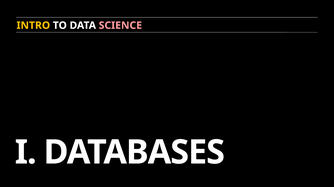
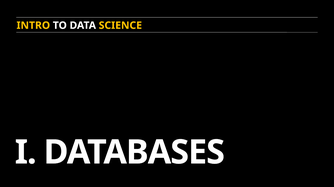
SCIENCE colour: pink -> yellow
